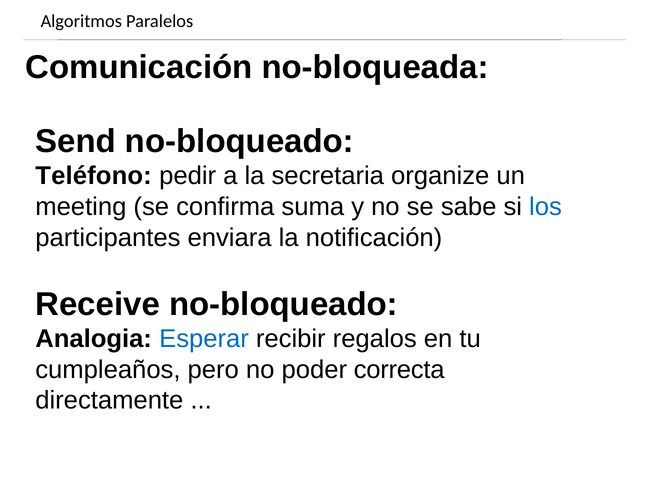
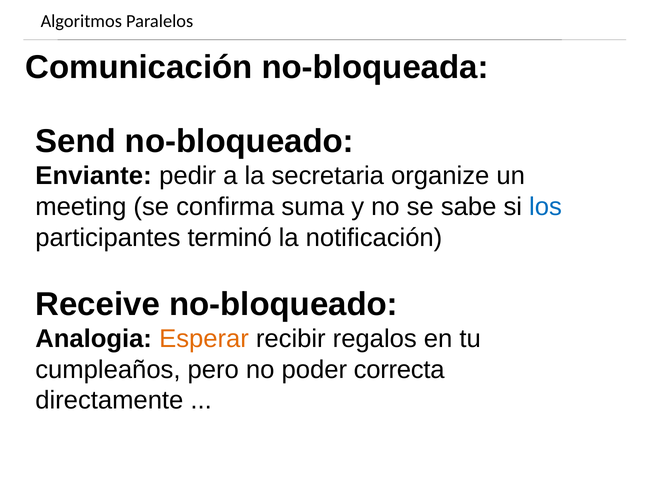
Teléfono: Teléfono -> Enviante
enviara: enviara -> terminó
Esperar colour: blue -> orange
